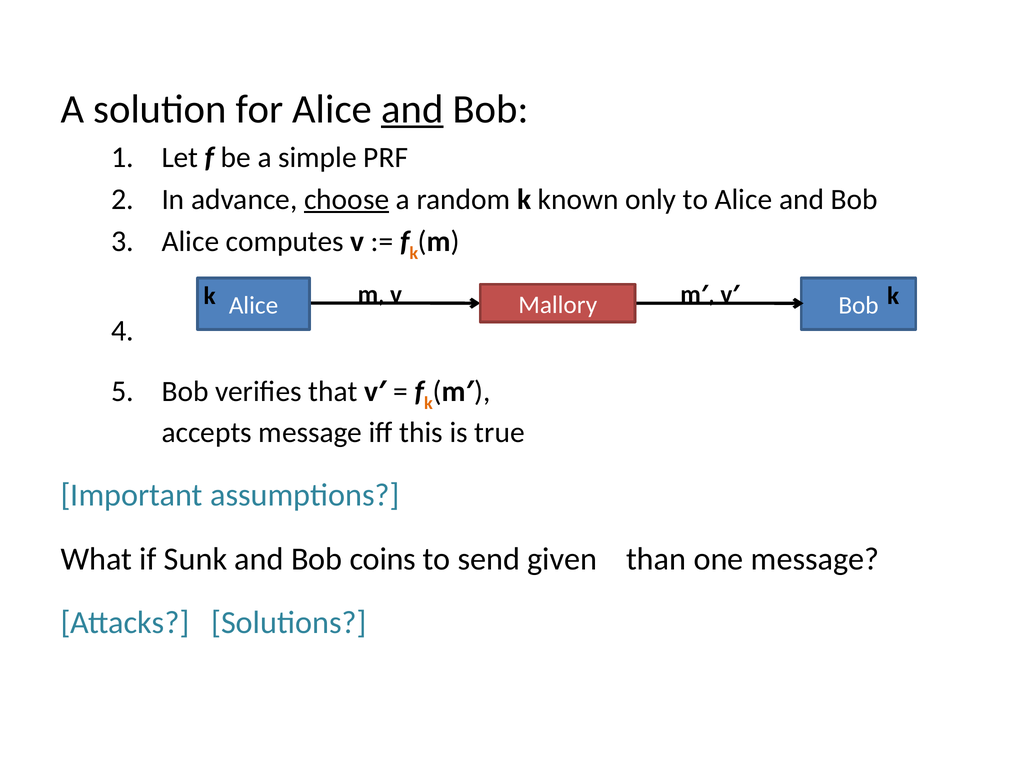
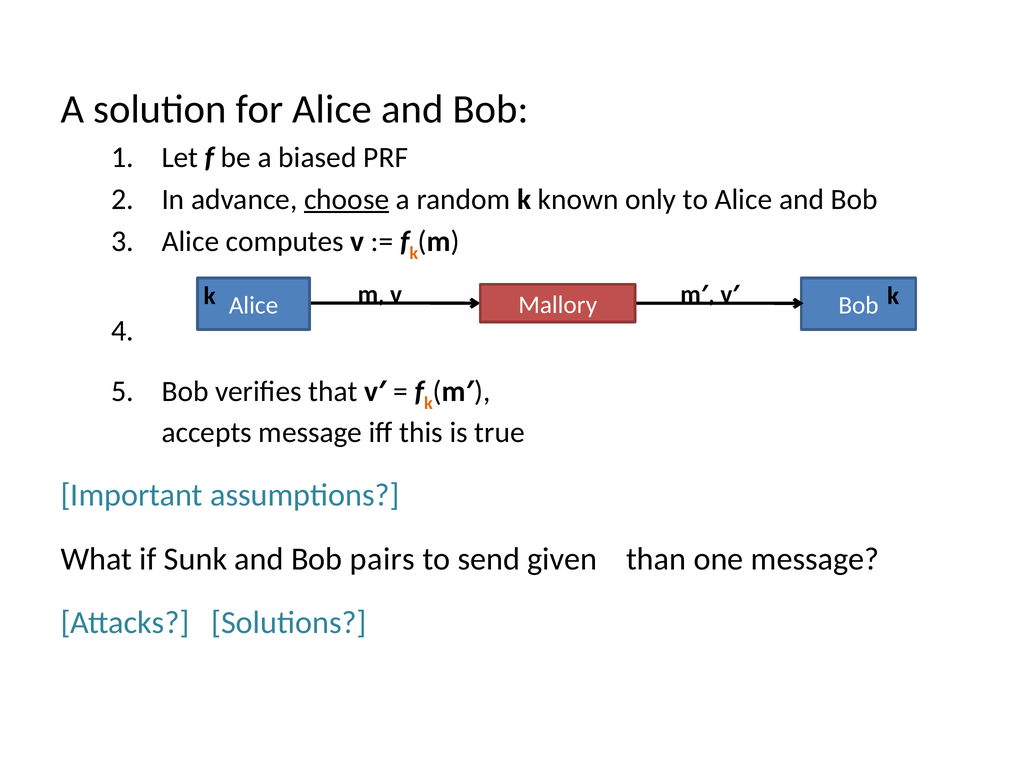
and at (412, 109) underline: present -> none
simple: simple -> biased
coins: coins -> pairs
